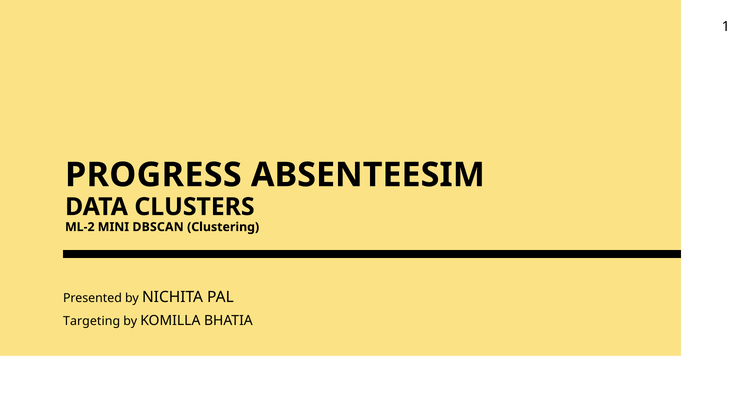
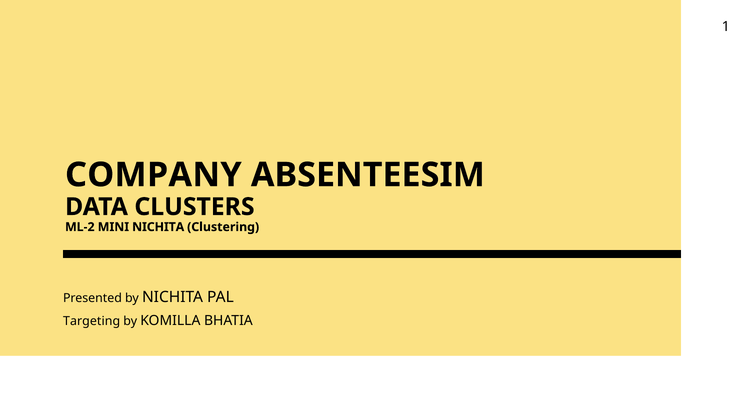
PROGRESS: PROGRESS -> COMPANY
MINI DBSCAN: DBSCAN -> NICHITA
